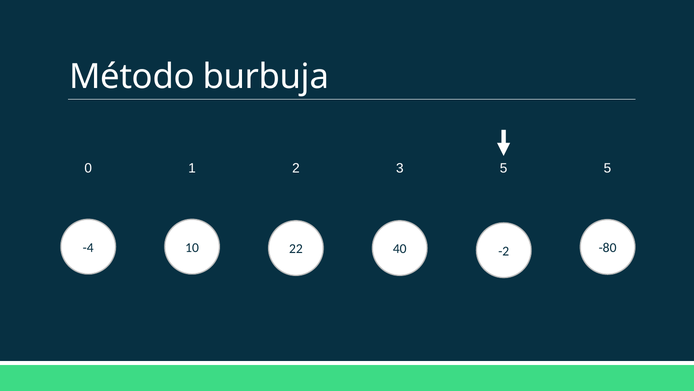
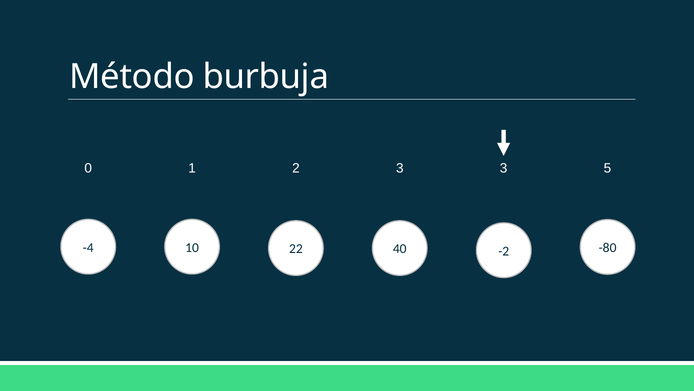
3 5: 5 -> 3
